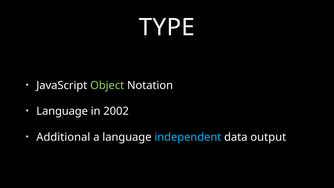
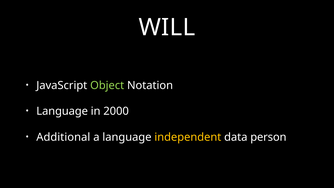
TYPE: TYPE -> WILL
2002: 2002 -> 2000
independent colour: light blue -> yellow
output: output -> person
